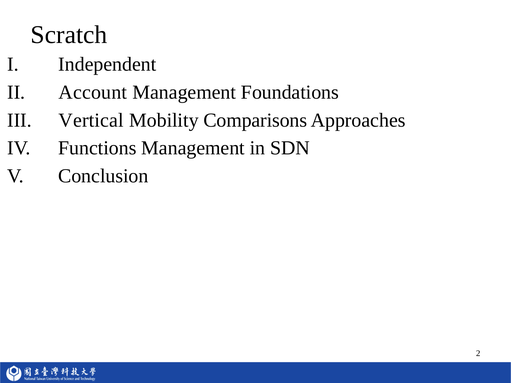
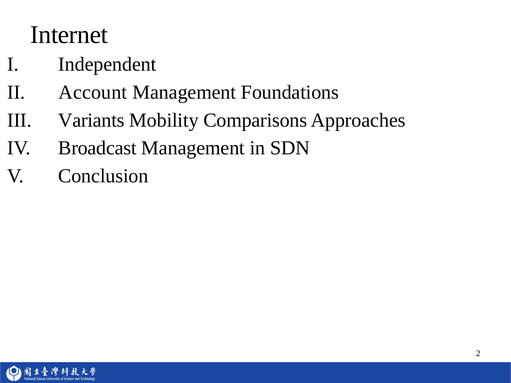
Scratch: Scratch -> Internet
Vertical: Vertical -> Variants
Functions: Functions -> Broadcast
